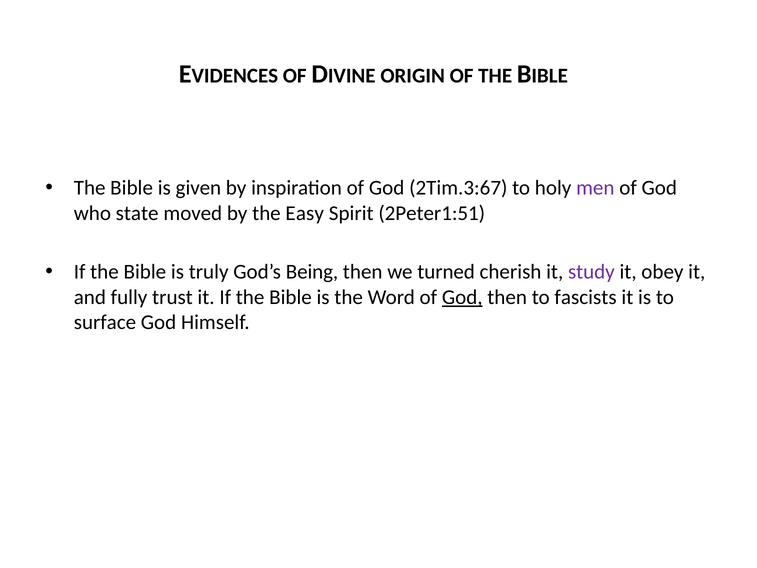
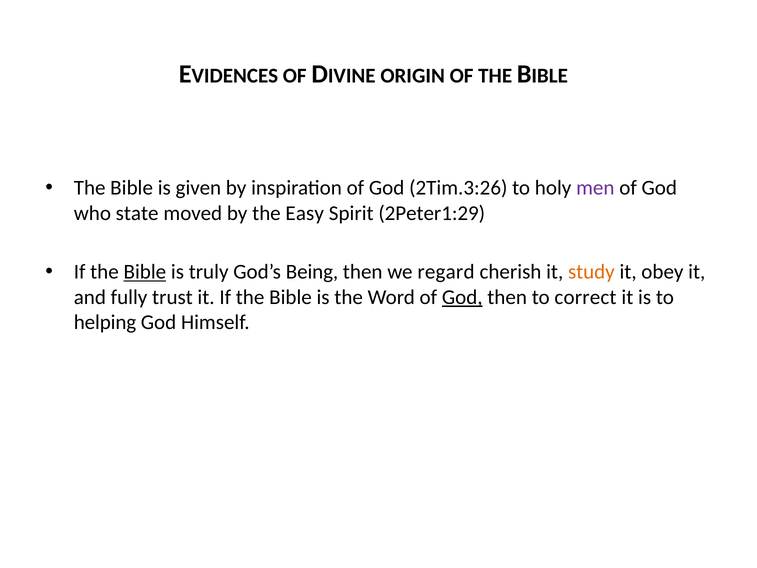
2Tim.3:67: 2Tim.3:67 -> 2Tim.3:26
2Peter1:51: 2Peter1:51 -> 2Peter1:29
Bible at (145, 272) underline: none -> present
turned: turned -> regard
study colour: purple -> orange
fascists: fascists -> correct
surface: surface -> helping
